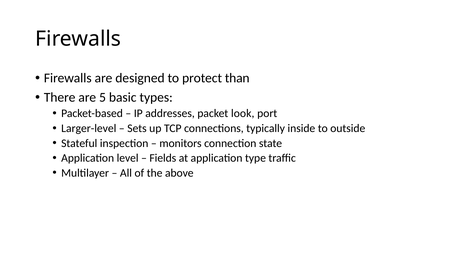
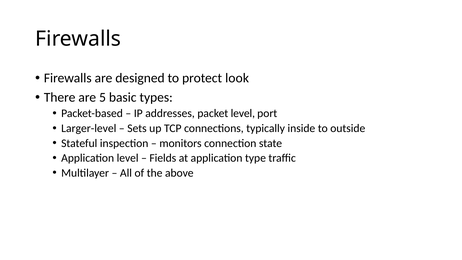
than: than -> look
packet look: look -> level
